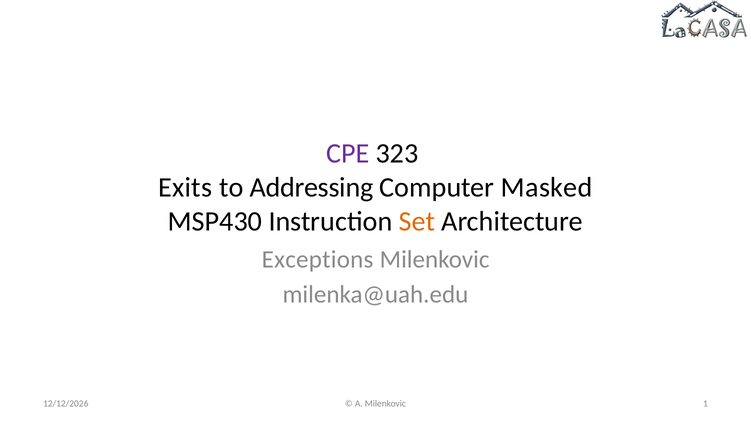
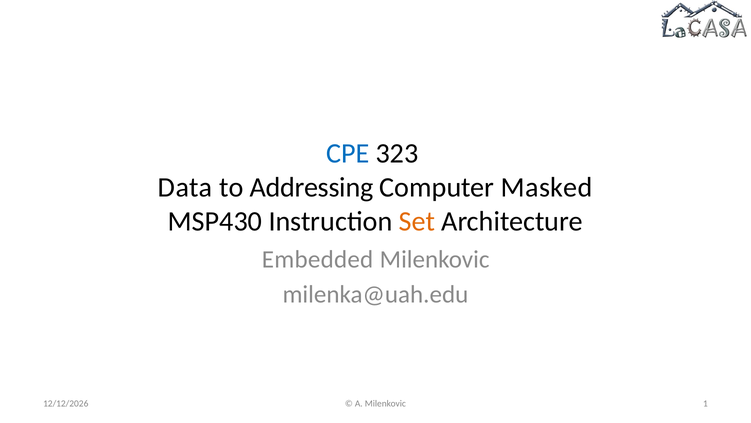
CPE colour: purple -> blue
Exits: Exits -> Data
Exceptions: Exceptions -> Embedded
